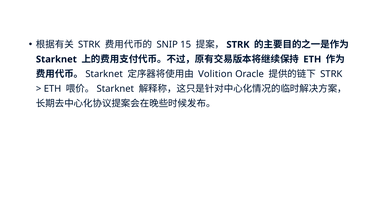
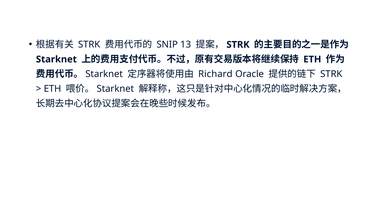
15: 15 -> 13
Volition: Volition -> Richard
